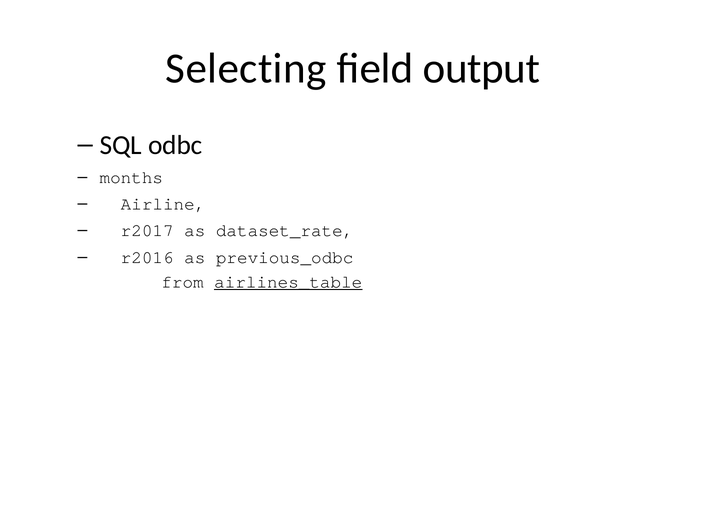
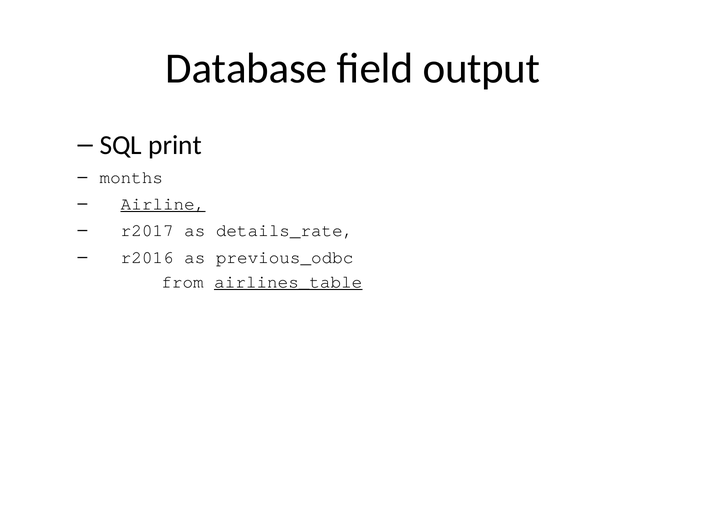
Selecting: Selecting -> Database
odbc: odbc -> print
Airline underline: none -> present
dataset_rate: dataset_rate -> details_rate
